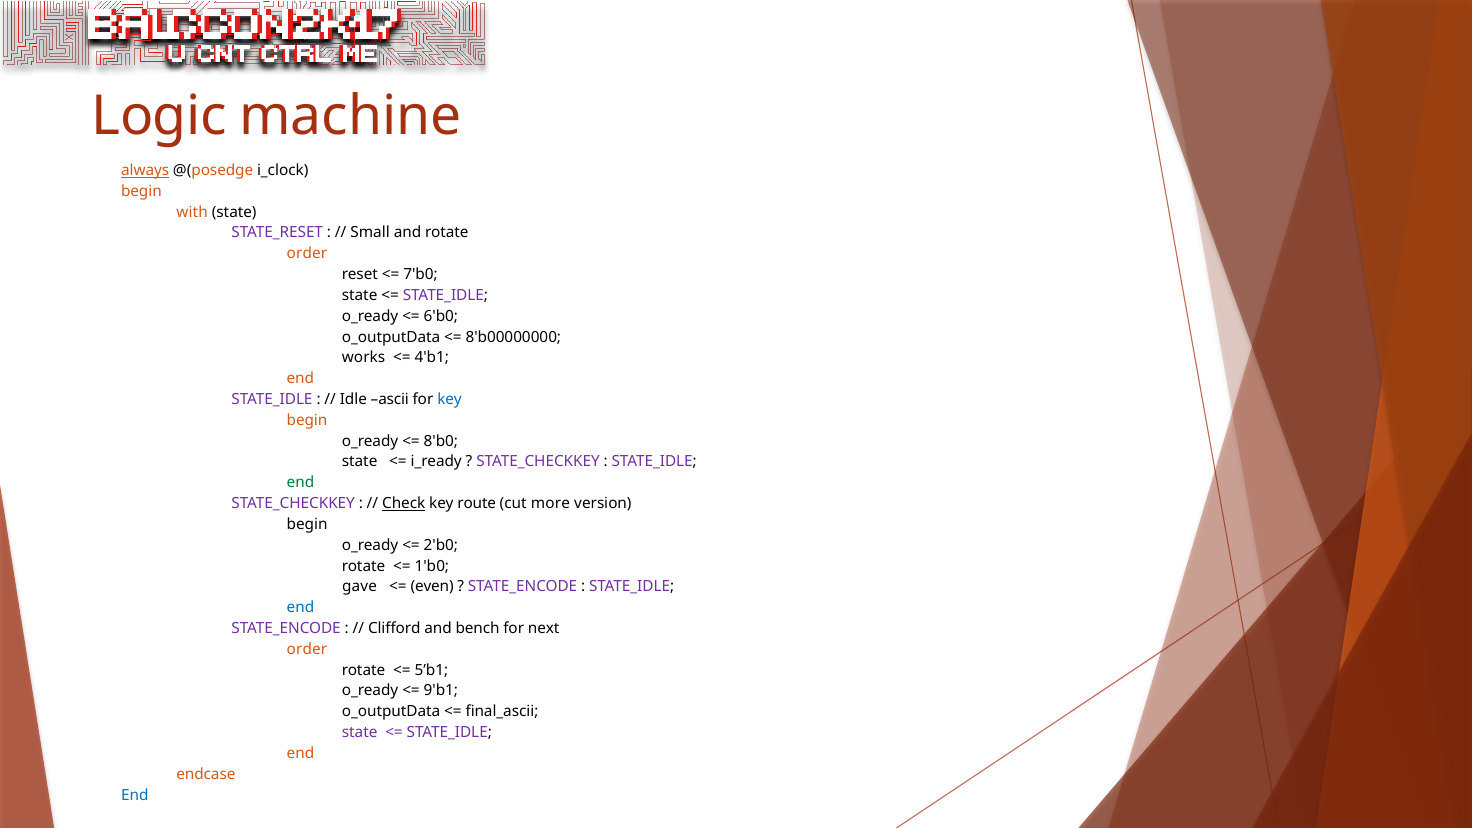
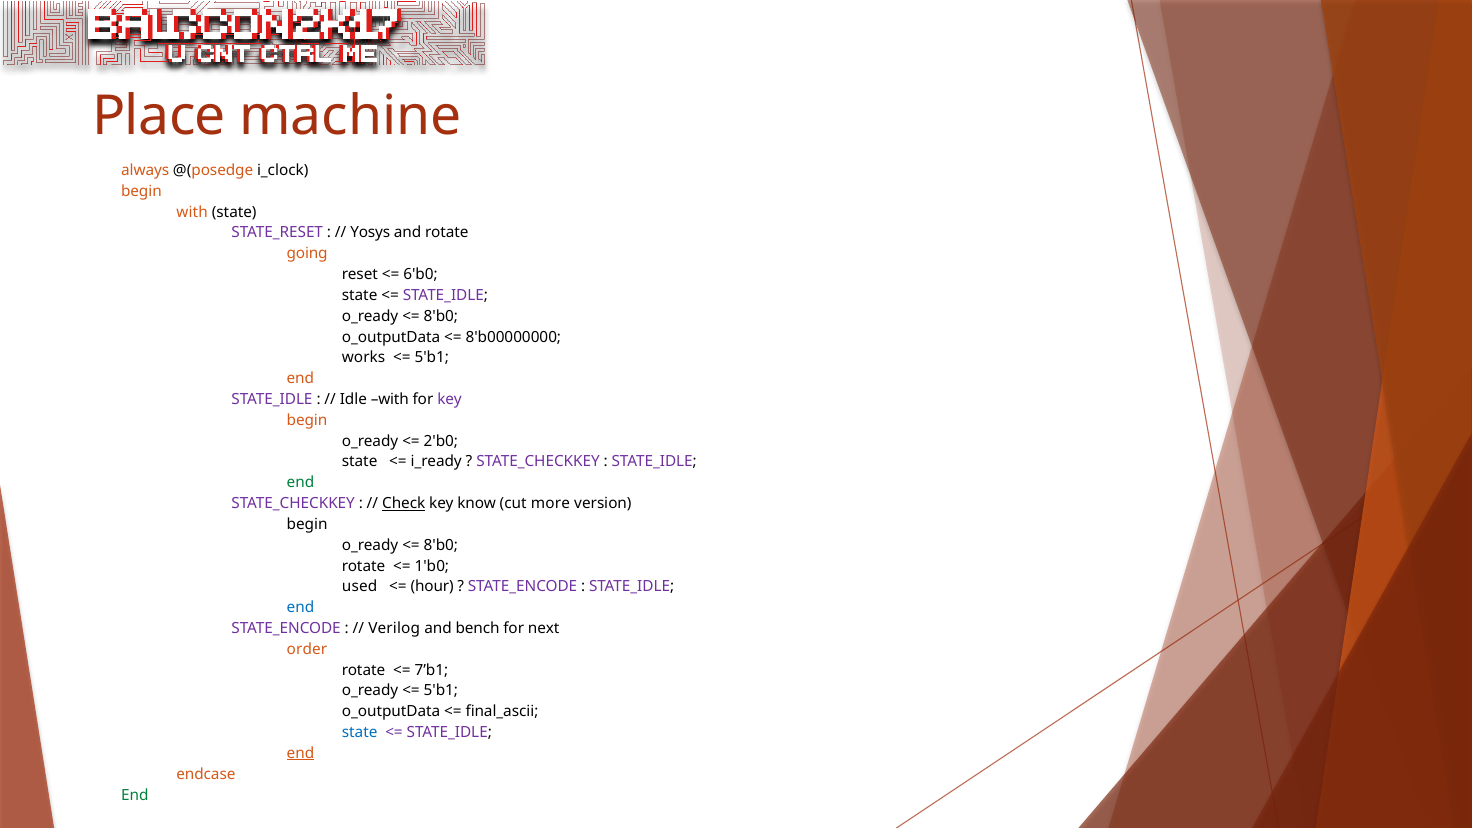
Logic: Logic -> Place
always underline: present -> none
Small: Small -> Yosys
order at (307, 254): order -> going
7'b0: 7'b0 -> 6'b0
6'b0 at (441, 316): 6'b0 -> 8'b0
4'b1 at (432, 358): 4'b1 -> 5'b1
Idle ascii: ascii -> with
key at (450, 399) colour: blue -> purple
8'b0: 8'b0 -> 2'b0
route: route -> know
2'b0 at (441, 545): 2'b0 -> 8'b0
gave: gave -> used
even: even -> hour
Clifford: Clifford -> Verilog
5’b1: 5’b1 -> 7’b1
9'b1 at (441, 691): 9'b1 -> 5'b1
state at (360, 733) colour: purple -> blue
end at (300, 753) underline: none -> present
End at (135, 795) colour: blue -> green
